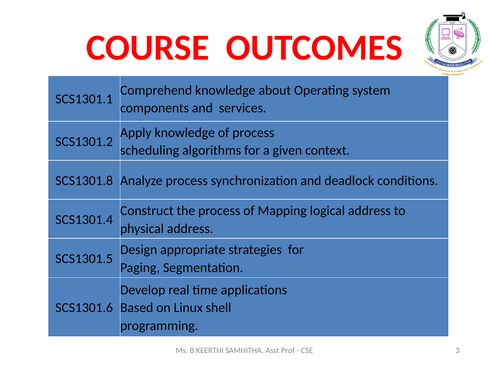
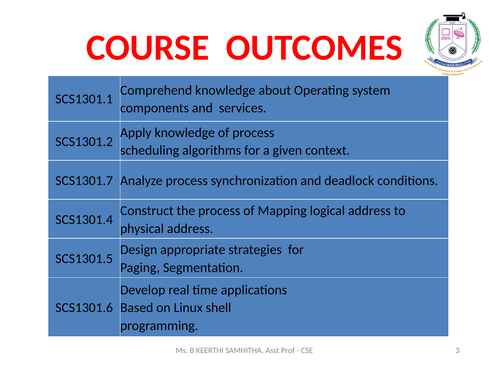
SCS1301.8: SCS1301.8 -> SCS1301.7
